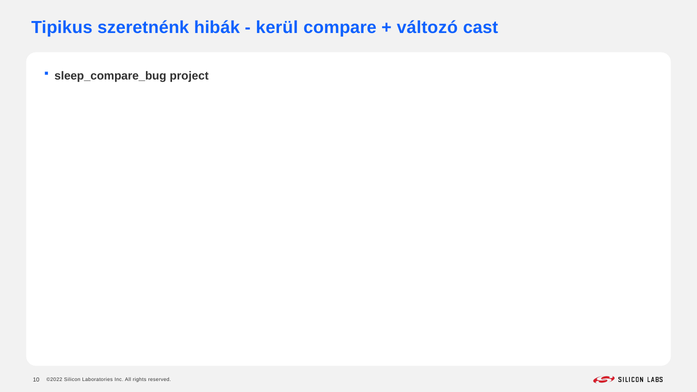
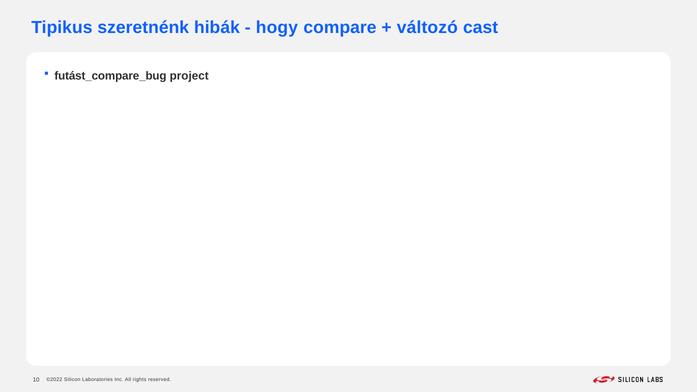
kerül: kerül -> hogy
sleep_compare_bug: sleep_compare_bug -> futást_compare_bug
